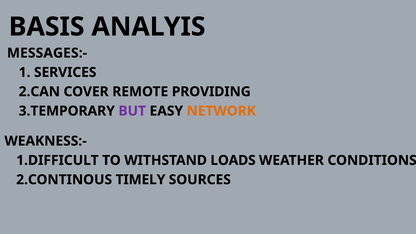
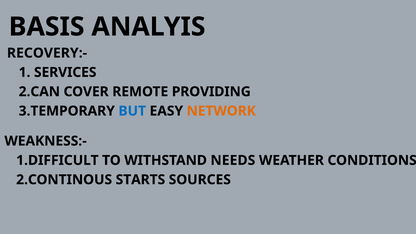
MESSAGES:-: MESSAGES:- -> RECOVERY:-
BUT colour: purple -> blue
LOADS: LOADS -> NEEDS
TIMELY: TIMELY -> STARTS
